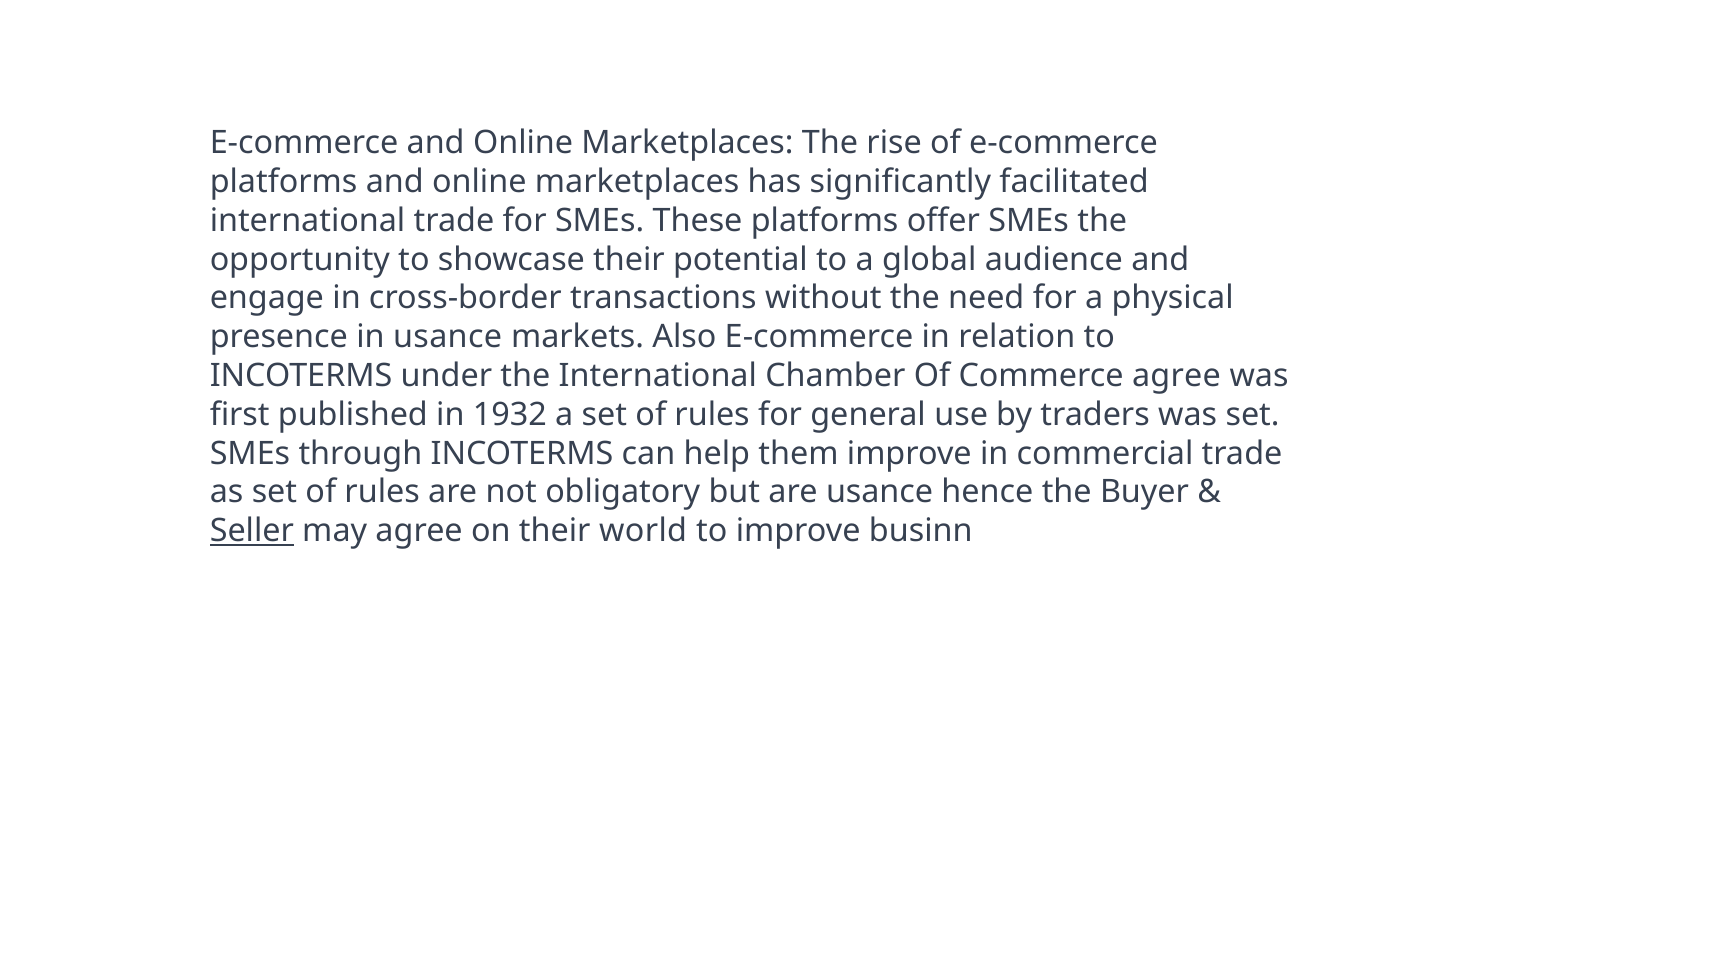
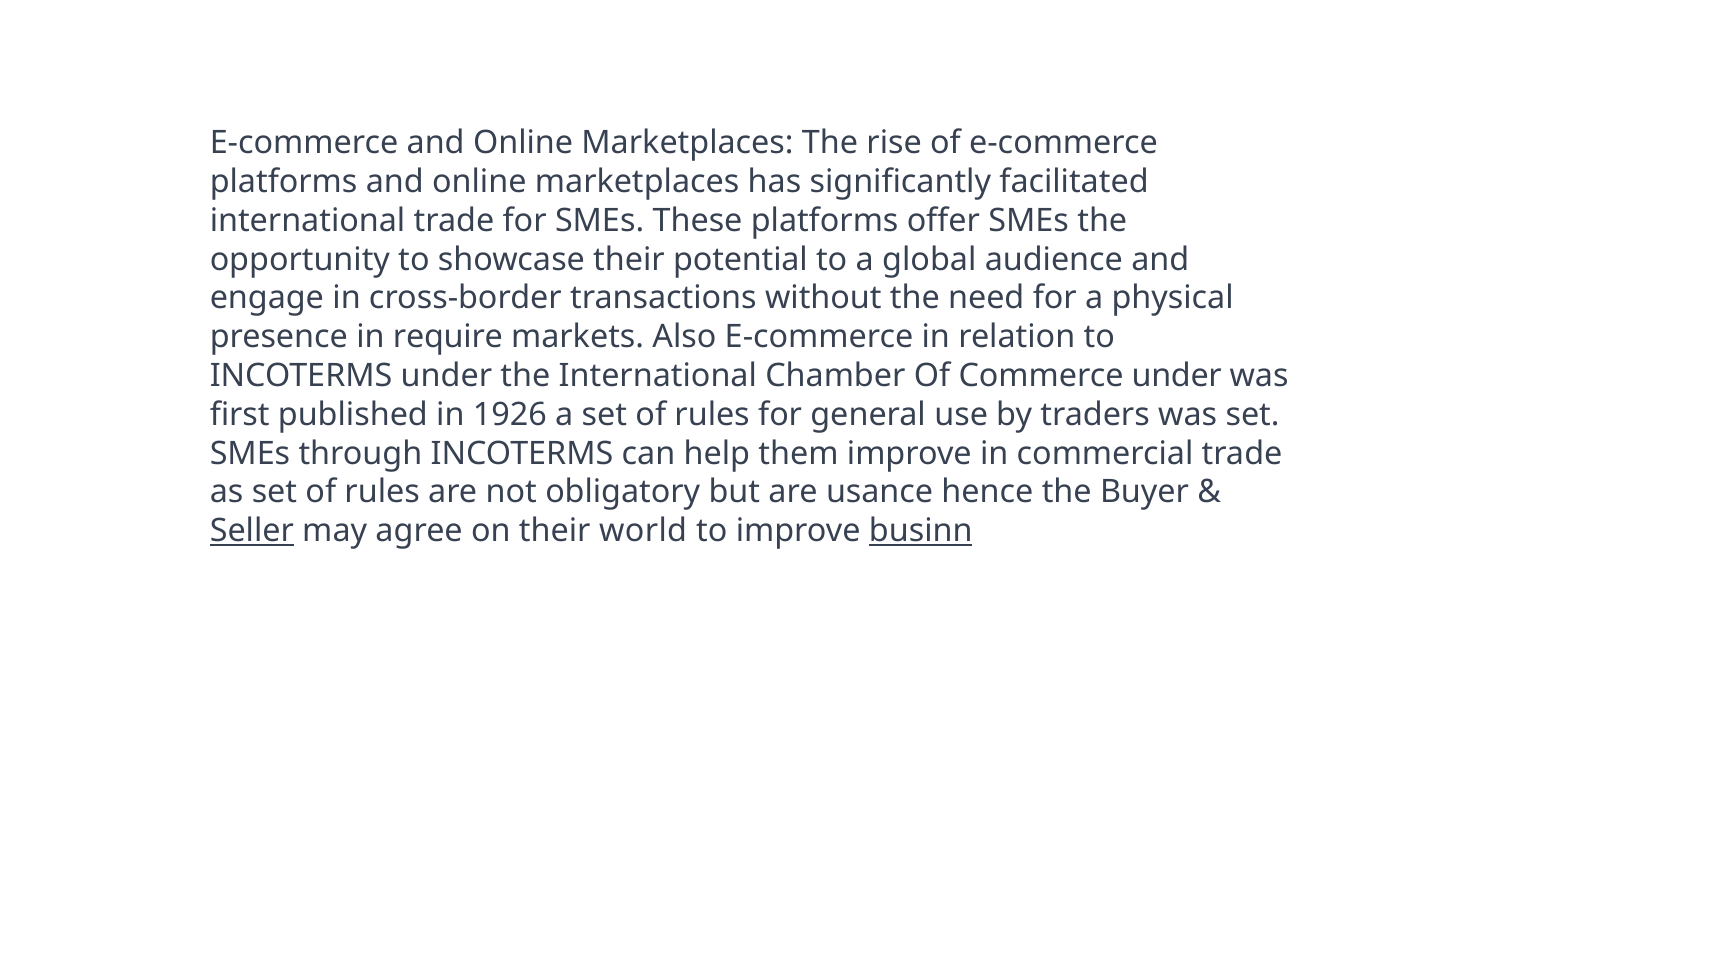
in usance: usance -> require
Commerce agree: agree -> under
1932: 1932 -> 1926
businn underline: none -> present
